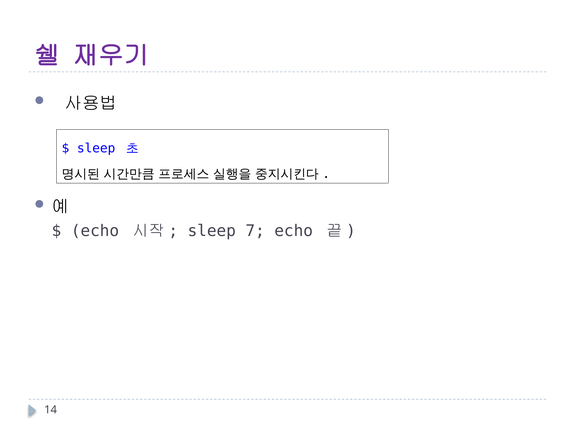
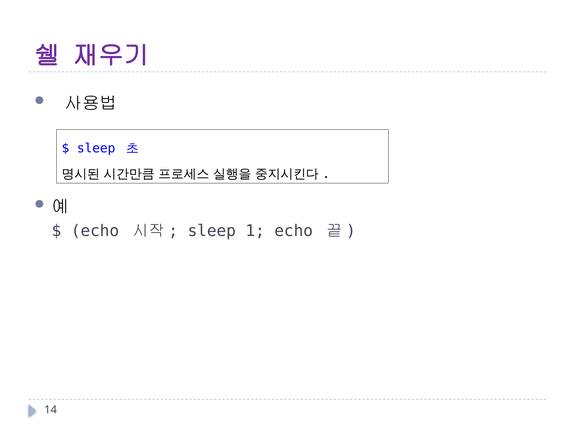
7: 7 -> 1
